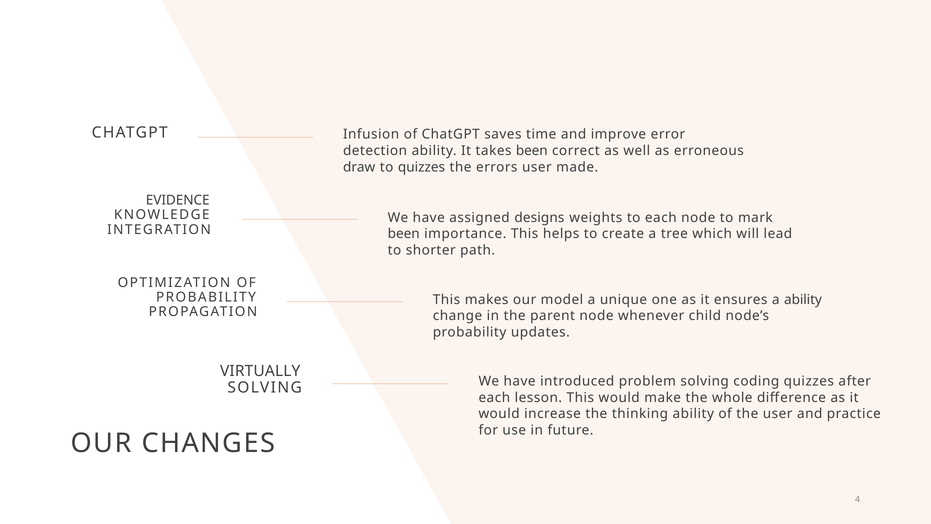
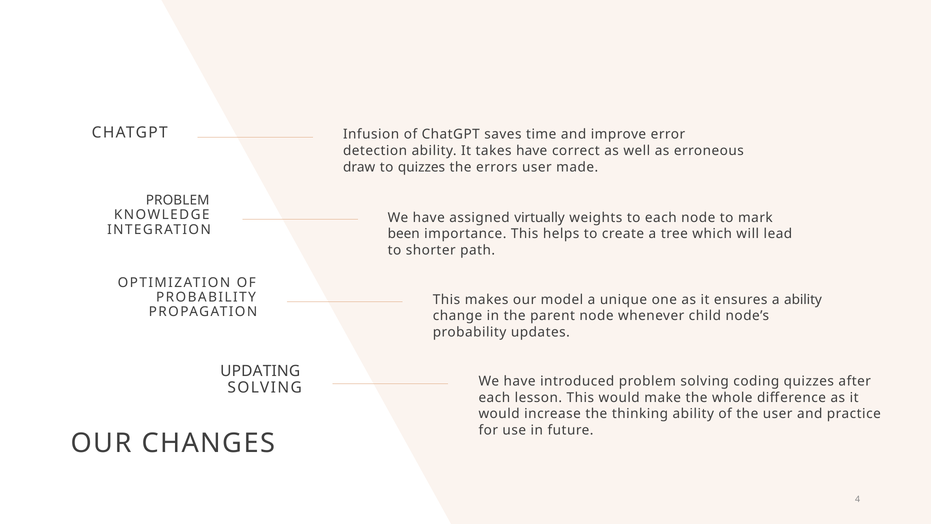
takes been: been -> have
EVIDENCE at (178, 200): EVIDENCE -> PROBLEM
designs: designs -> virtually
VIRTUALLY: VIRTUALLY -> UPDATING
